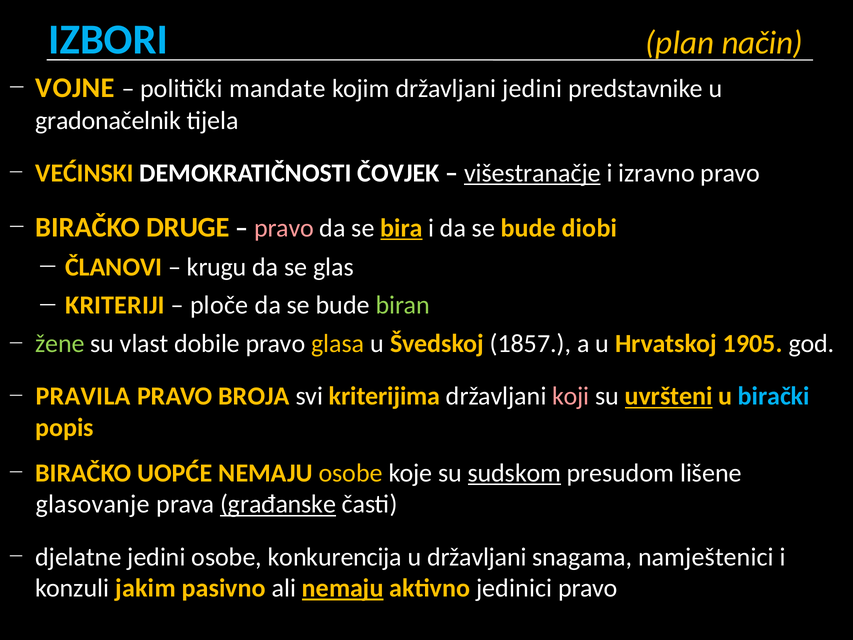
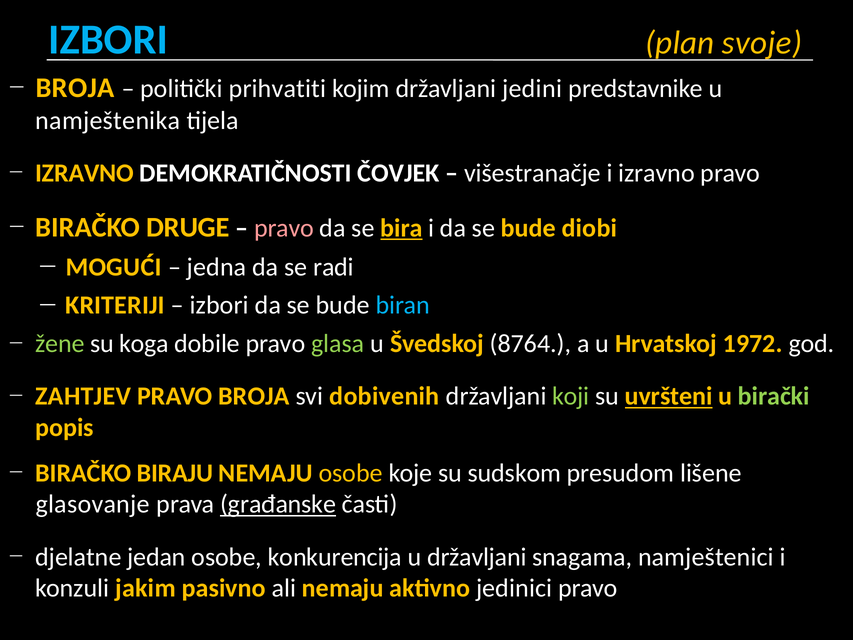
način: način -> svoje
VOJNE at (75, 88): VOJNE -> BROJA
mandate: mandate -> prihvatiti
gradonačelnik: gradonačelnik -> namještenika
VEĆINSKI at (85, 173): VEĆINSKI -> IZRAVNO
višestranačje underline: present -> none
ČLANOVI: ČLANOVI -> MOGUĆI
krugu: krugu -> jedna
glas: glas -> radi
ploče at (219, 305): ploče -> izbori
biran colour: light green -> light blue
vlast: vlast -> koga
glasa colour: yellow -> light green
1857: 1857 -> 8764
1905: 1905 -> 1972
PRAVILA: PRAVILA -> ZAHTJEV
kriterijima: kriterijima -> dobivenih
koji colour: pink -> light green
birački colour: light blue -> light green
UOPĆE: UOPĆE -> BIRAJU
sudskom underline: present -> none
djelatne jedini: jedini -> jedan
nemaju at (343, 588) underline: present -> none
